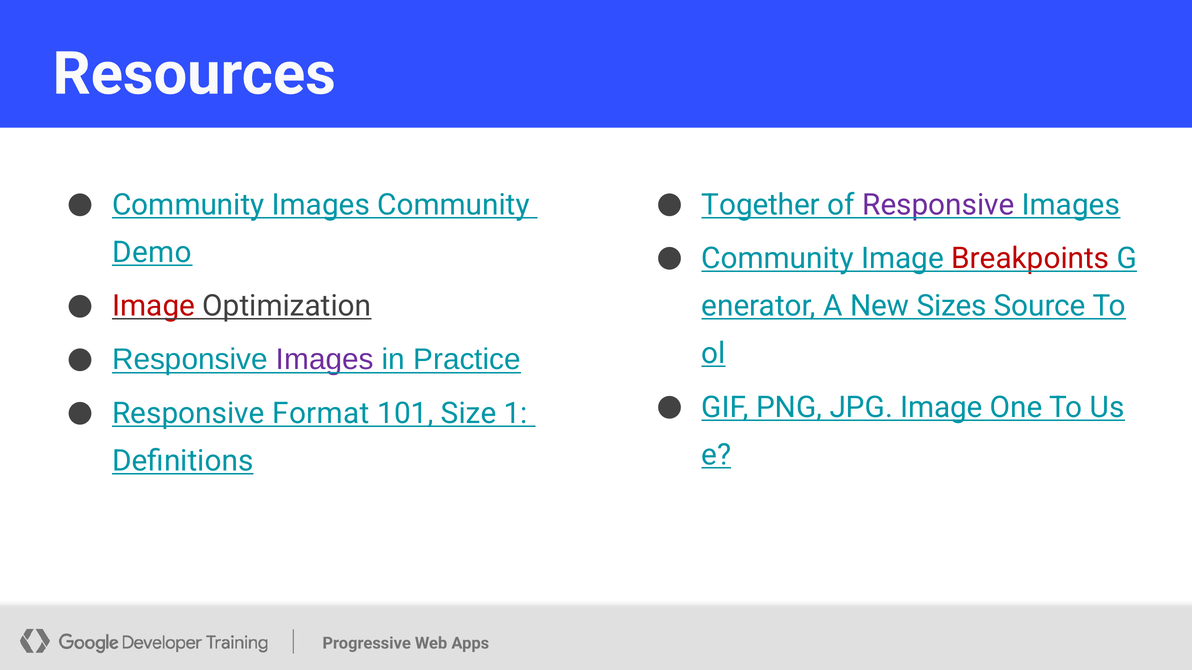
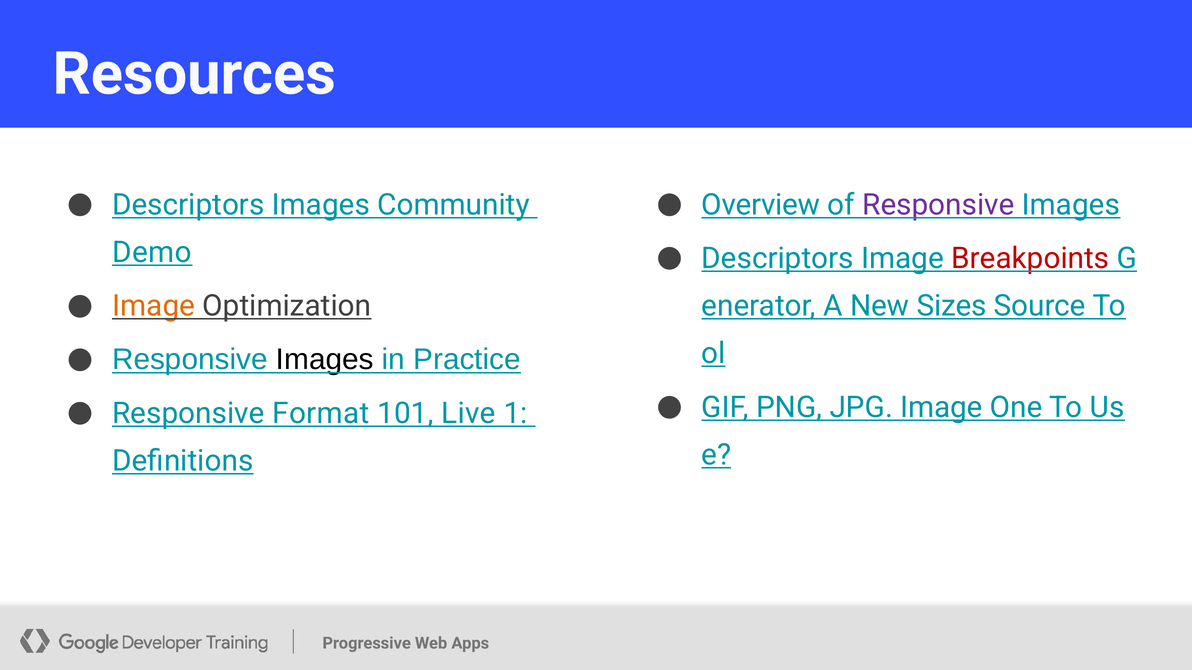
Community at (188, 205): Community -> Descriptors
Together: Together -> Overview
Community at (778, 259): Community -> Descriptors
Image at (154, 306) colour: red -> orange
Images at (325, 360) colour: purple -> black
Size: Size -> Live
